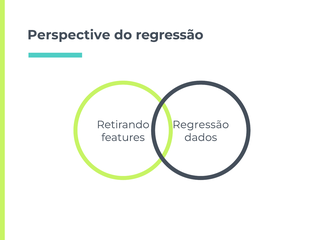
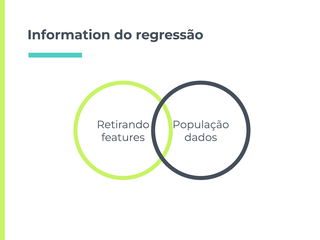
Perspective: Perspective -> Information
Regressão at (201, 125): Regressão -> População
